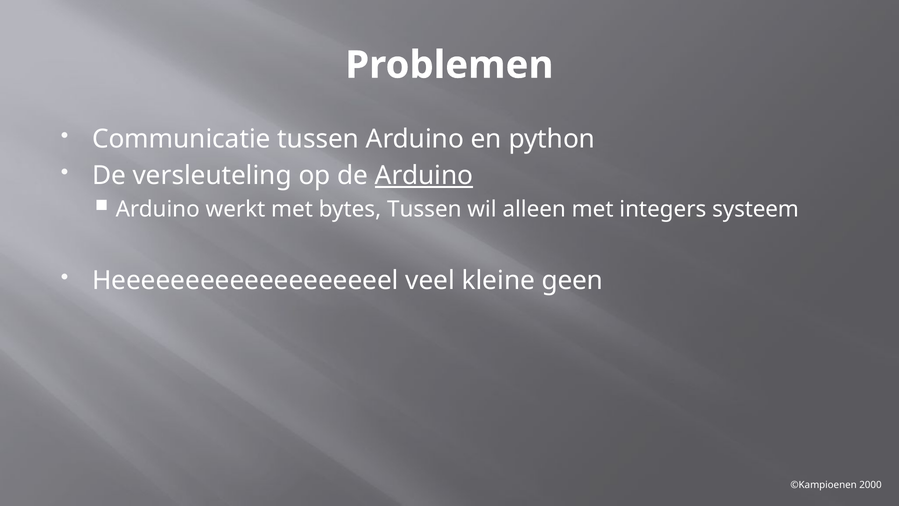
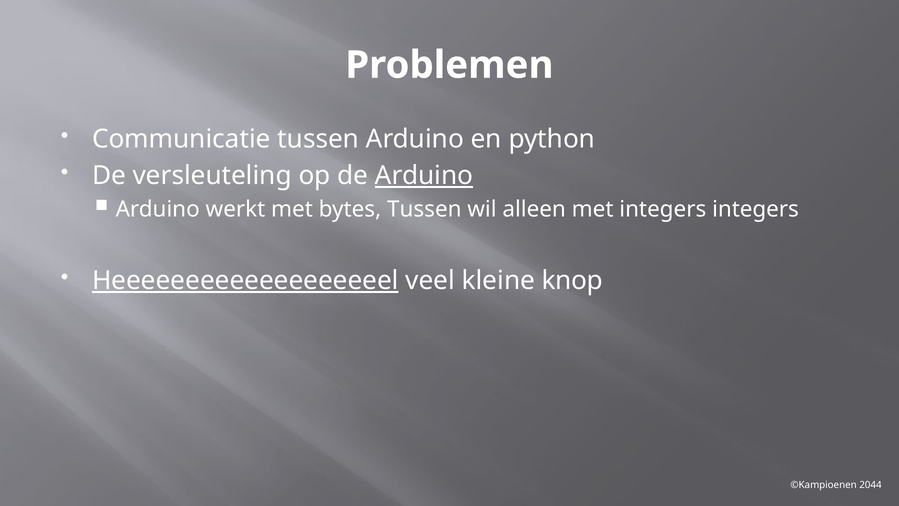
integers systeem: systeem -> integers
Heeeeeeeeeeeeeeeeeeel underline: none -> present
geen: geen -> knop
2000: 2000 -> 2044
